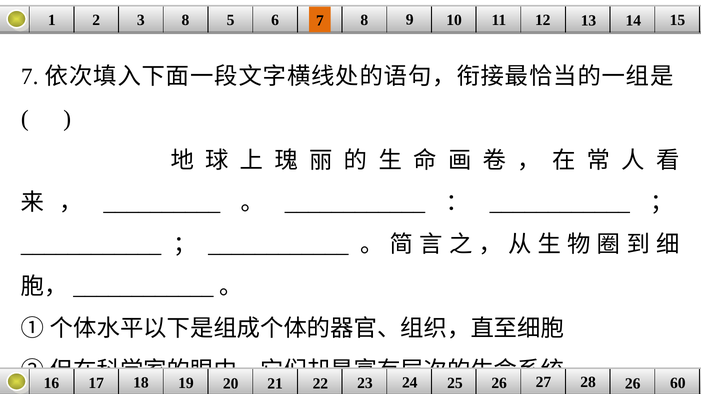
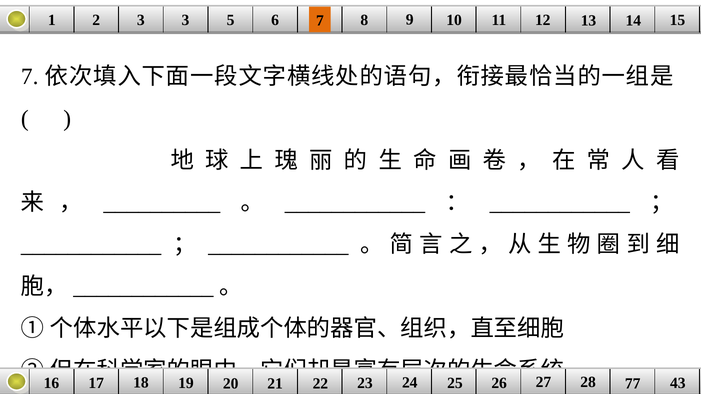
3 8: 8 -> 3
60: 60 -> 43
28 26: 26 -> 77
